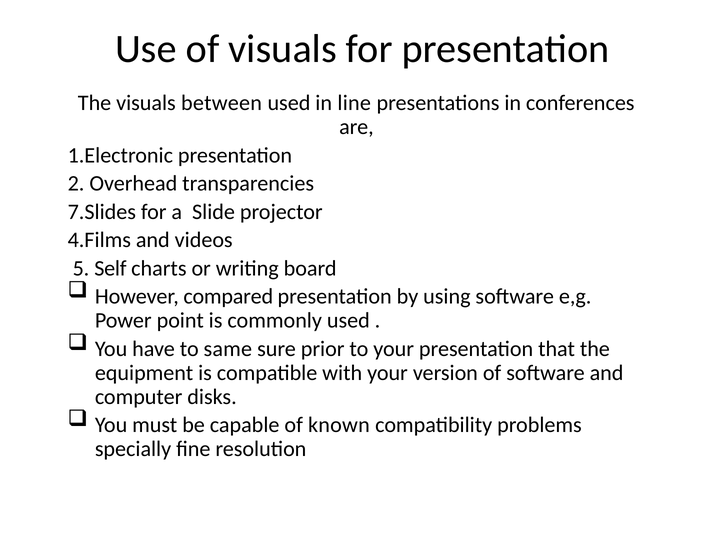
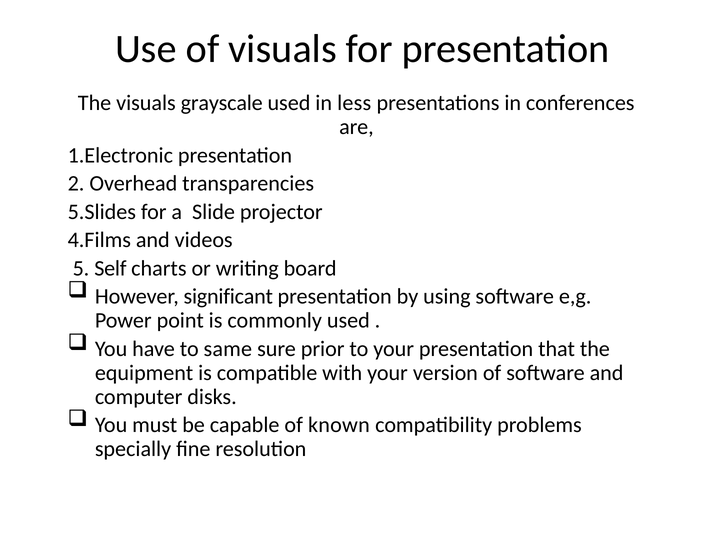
between: between -> grayscale
line: line -> less
7.Slides: 7.Slides -> 5.Slides
compared: compared -> significant
